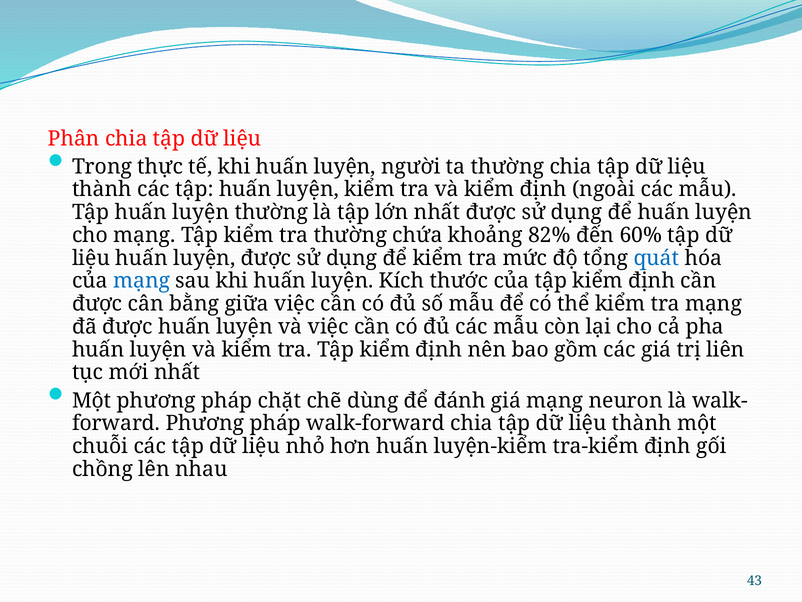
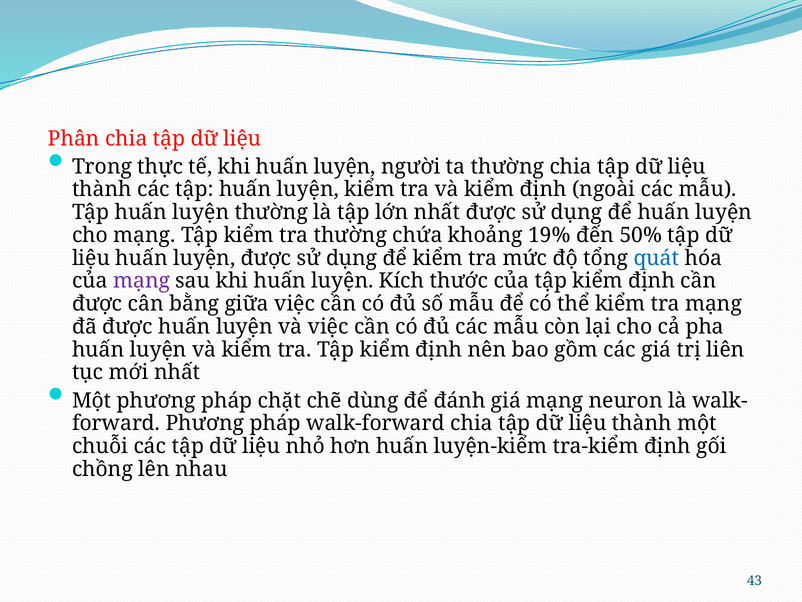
82%: 82% -> 19%
60%: 60% -> 50%
mạng at (142, 281) colour: blue -> purple
